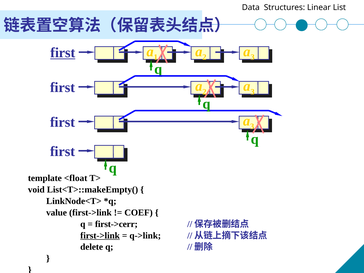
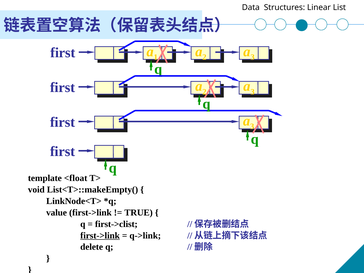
first at (63, 53) underline: present -> none
COEF: COEF -> TRUE
first->cerr: first->cerr -> first->clist
